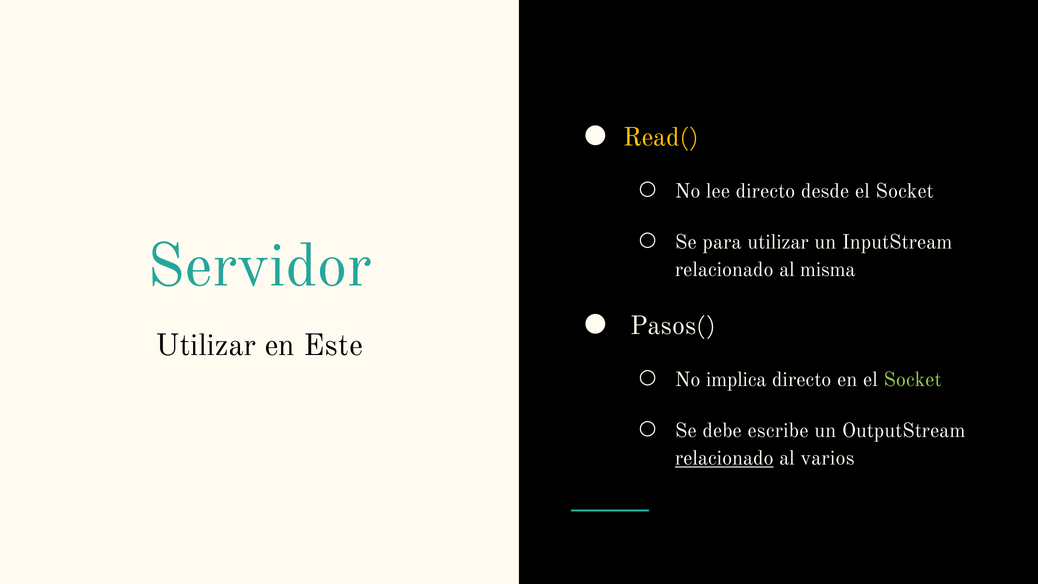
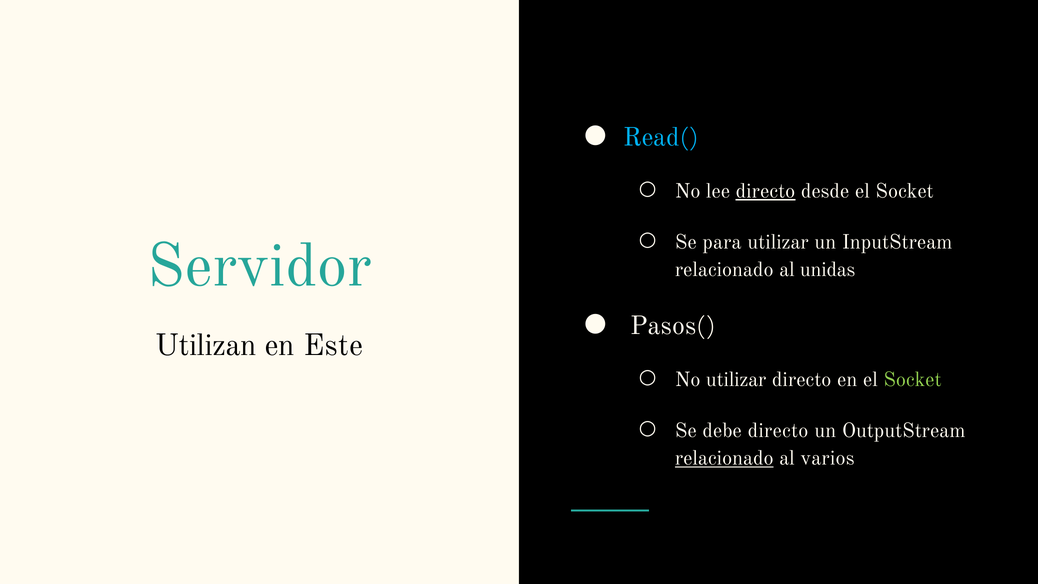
Read( colour: yellow -> light blue
directo at (765, 191) underline: none -> present
misma: misma -> unidas
Utilizar at (206, 345): Utilizar -> Utilizan
No implica: implica -> utilizar
debe escribe: escribe -> directo
